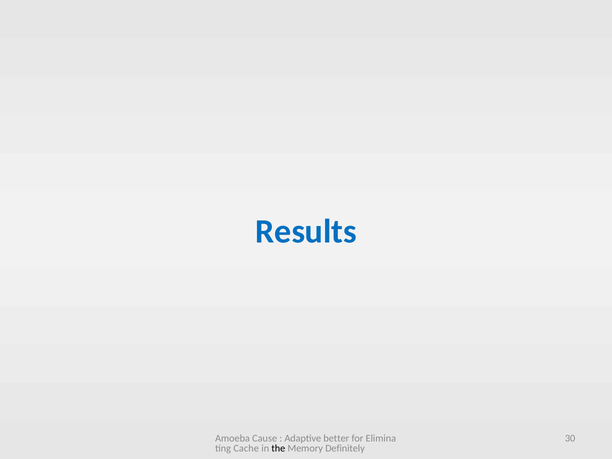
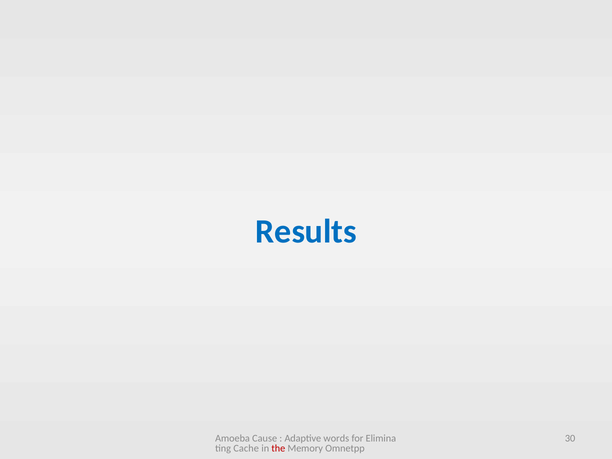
better: better -> words
the colour: black -> red
Definitely: Definitely -> Omnetpp
